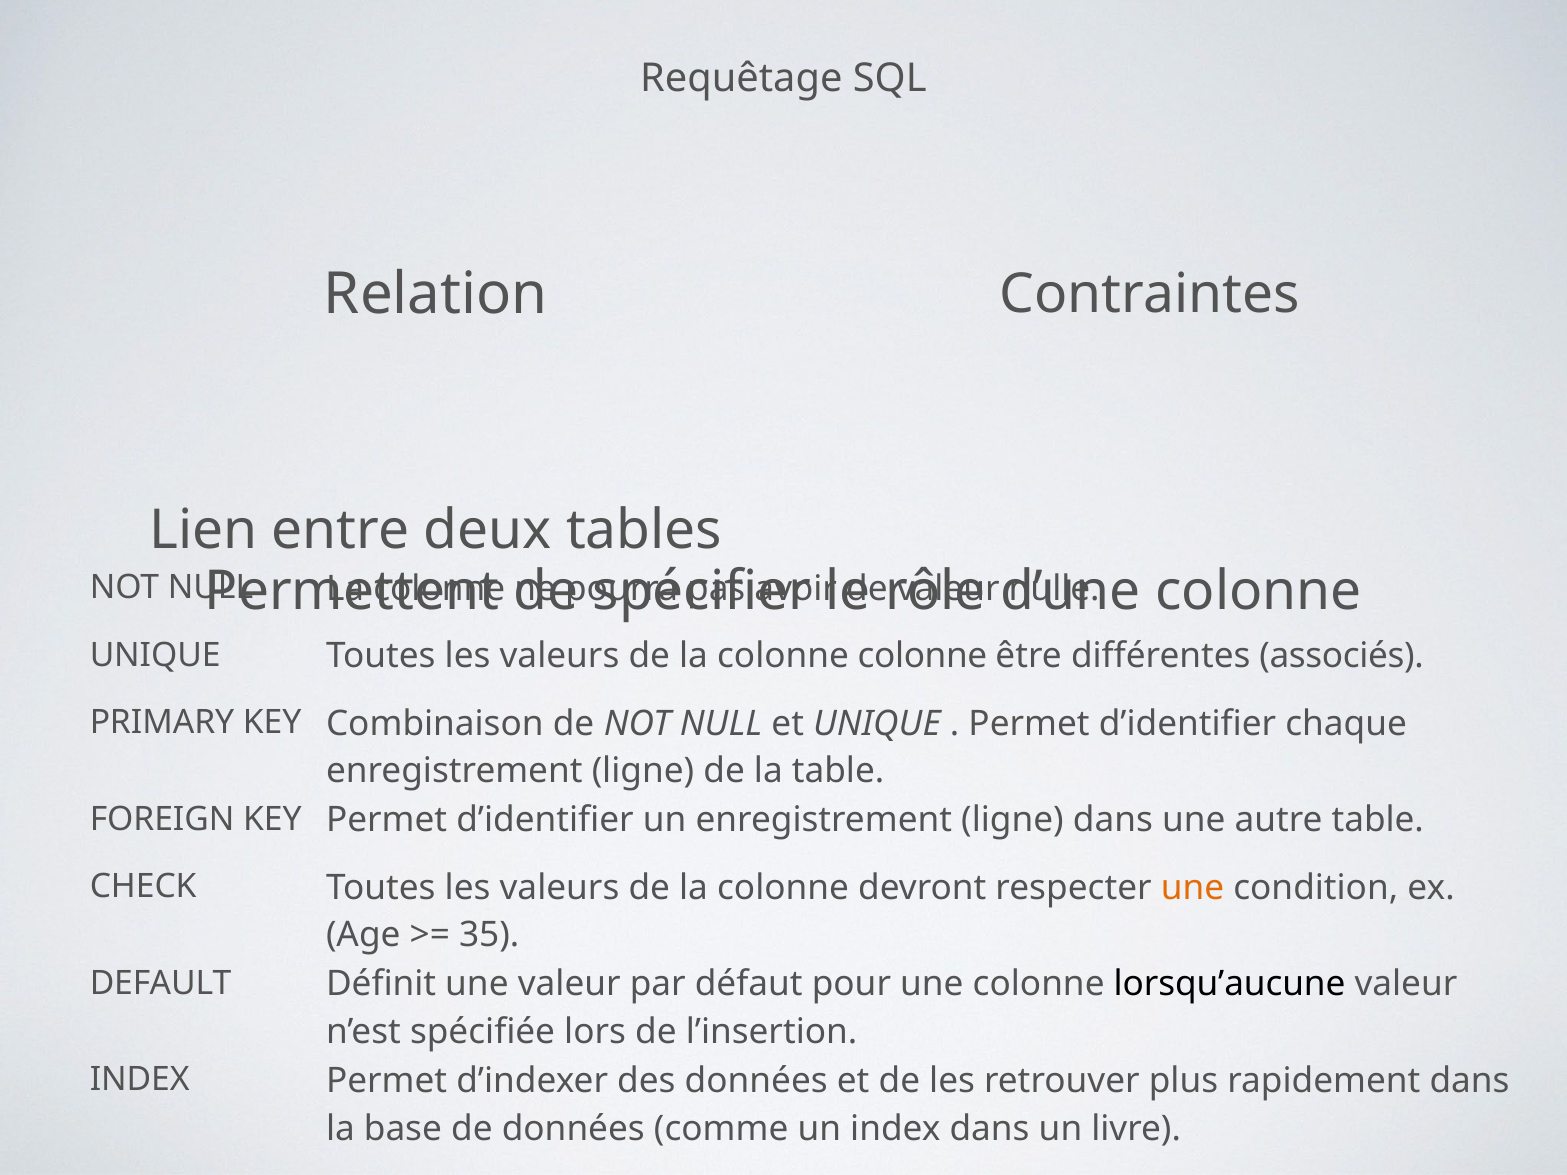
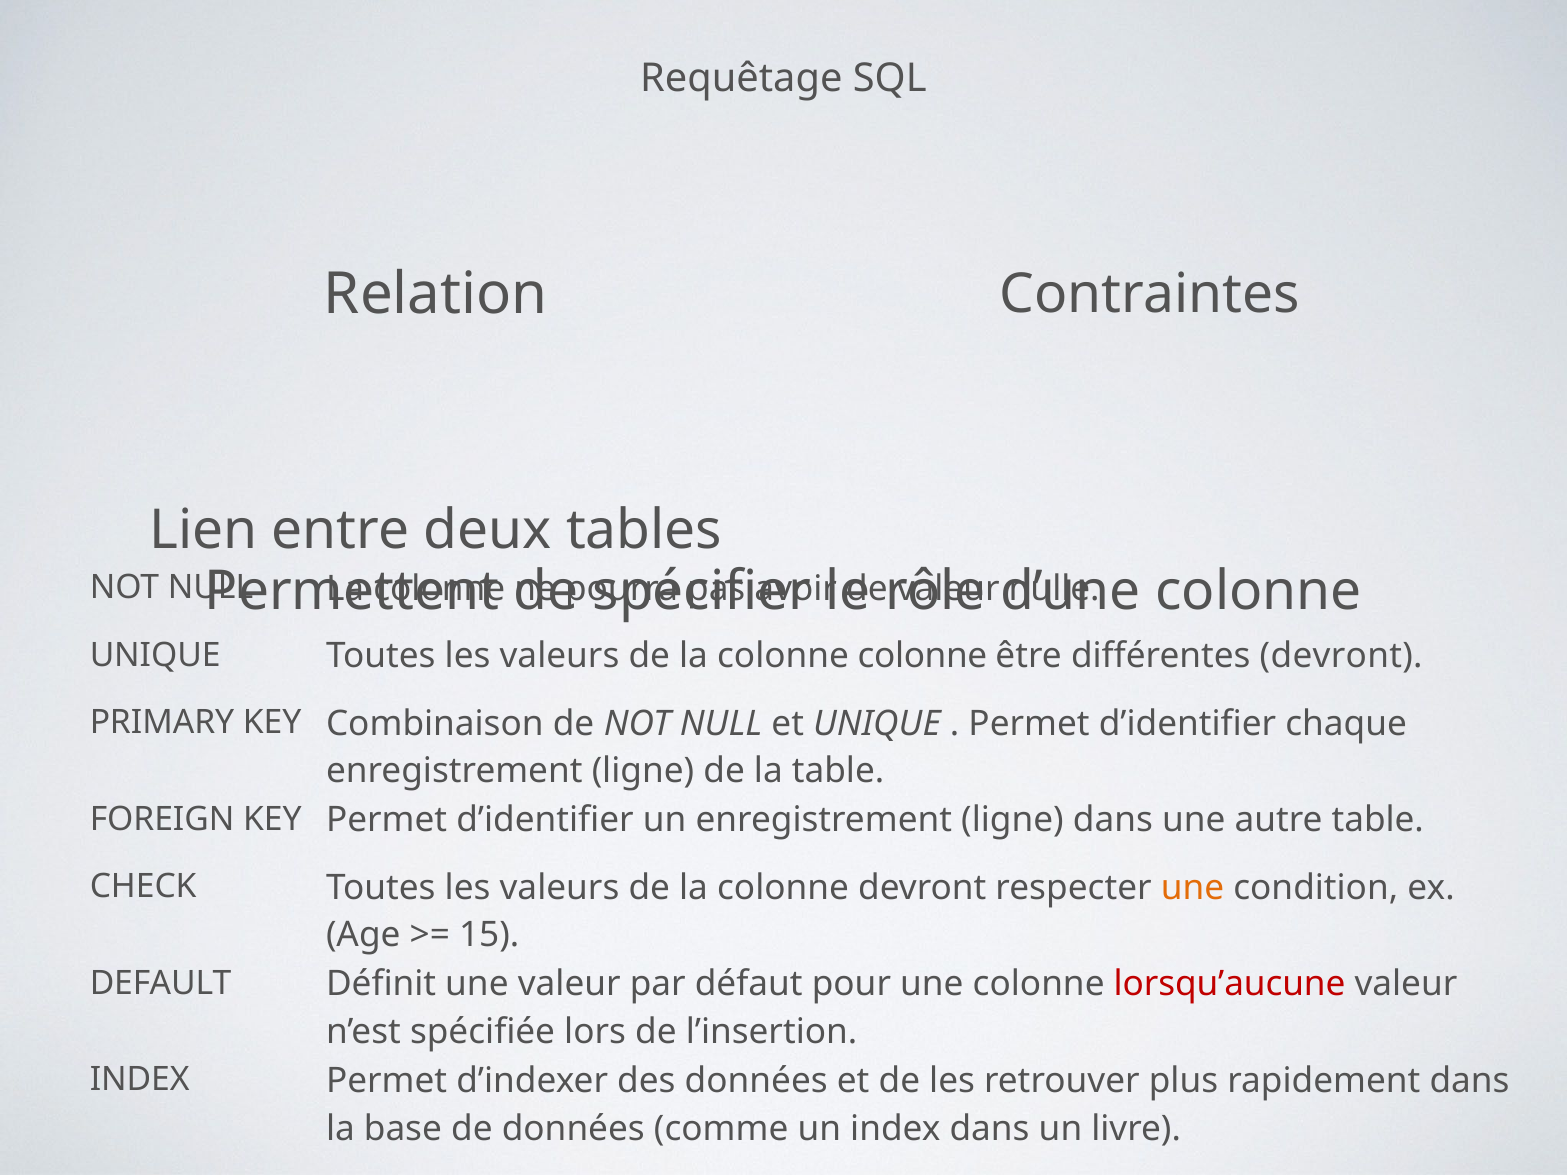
différentes associés: associés -> devront
35: 35 -> 15
lorsqu’aucune colour: black -> red
